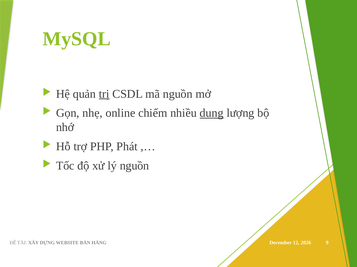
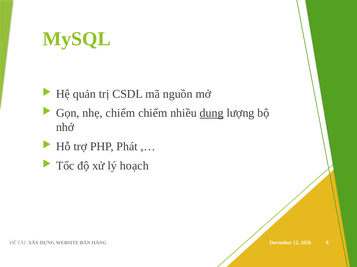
trị underline: present -> none
nhẹ online: online -> chiếm
lý nguồn: nguồn -> hoạch
